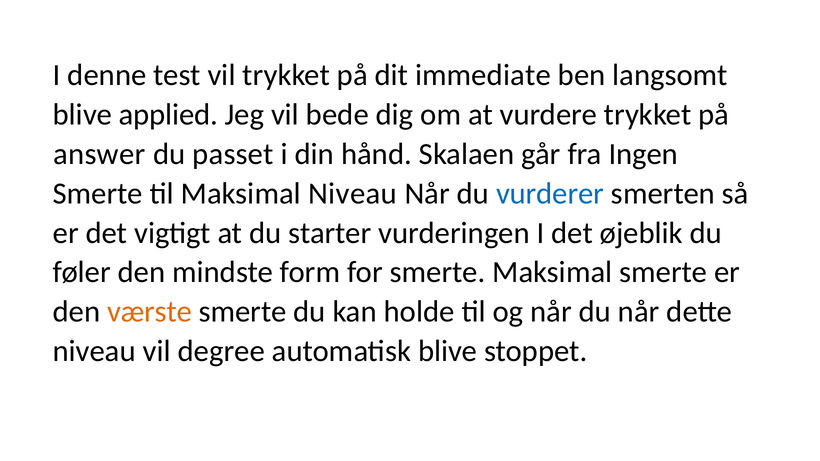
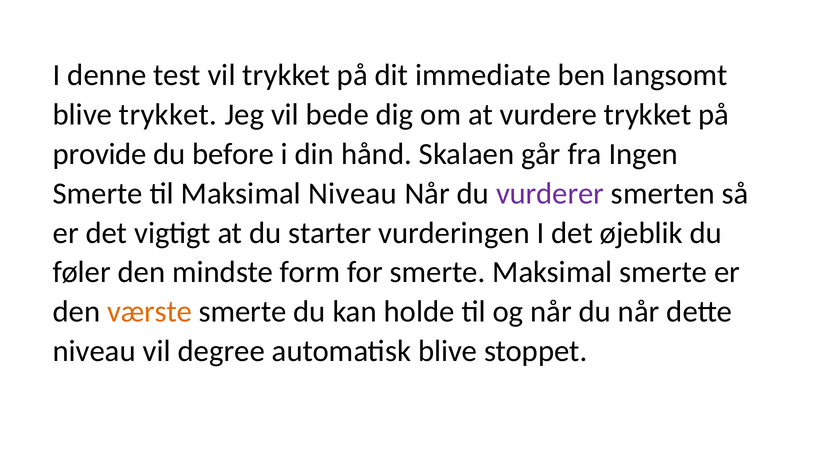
blive applied: applied -> trykket
answer: answer -> provide
passet: passet -> before
vurderer colour: blue -> purple
